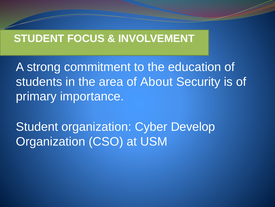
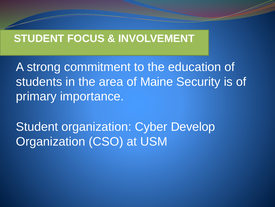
About: About -> Maine
